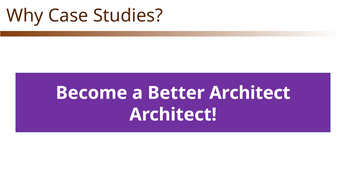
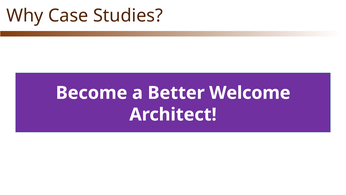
Better Architect: Architect -> Welcome
